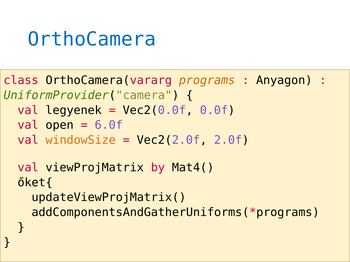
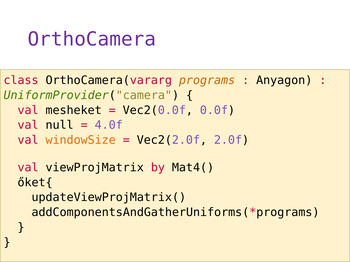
OrthoCamera colour: blue -> purple
legyenek: legyenek -> mesheket
open: open -> null
6.0f: 6.0f -> 4.0f
